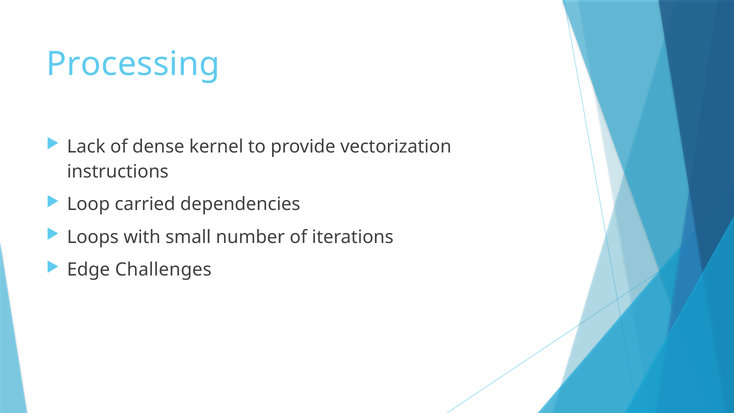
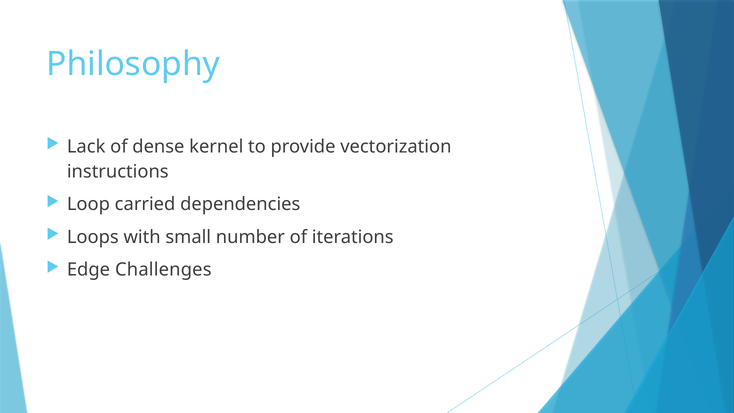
Processing: Processing -> Philosophy
